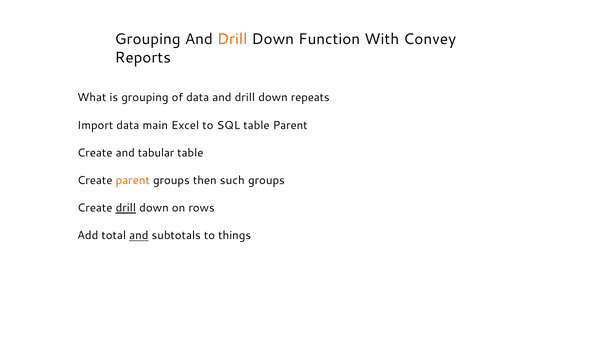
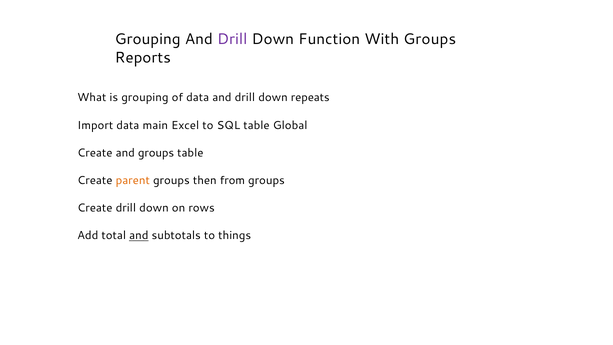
Drill at (232, 39) colour: orange -> purple
With Convey: Convey -> Groups
table Parent: Parent -> Global
and tabular: tabular -> groups
such: such -> from
drill at (126, 208) underline: present -> none
